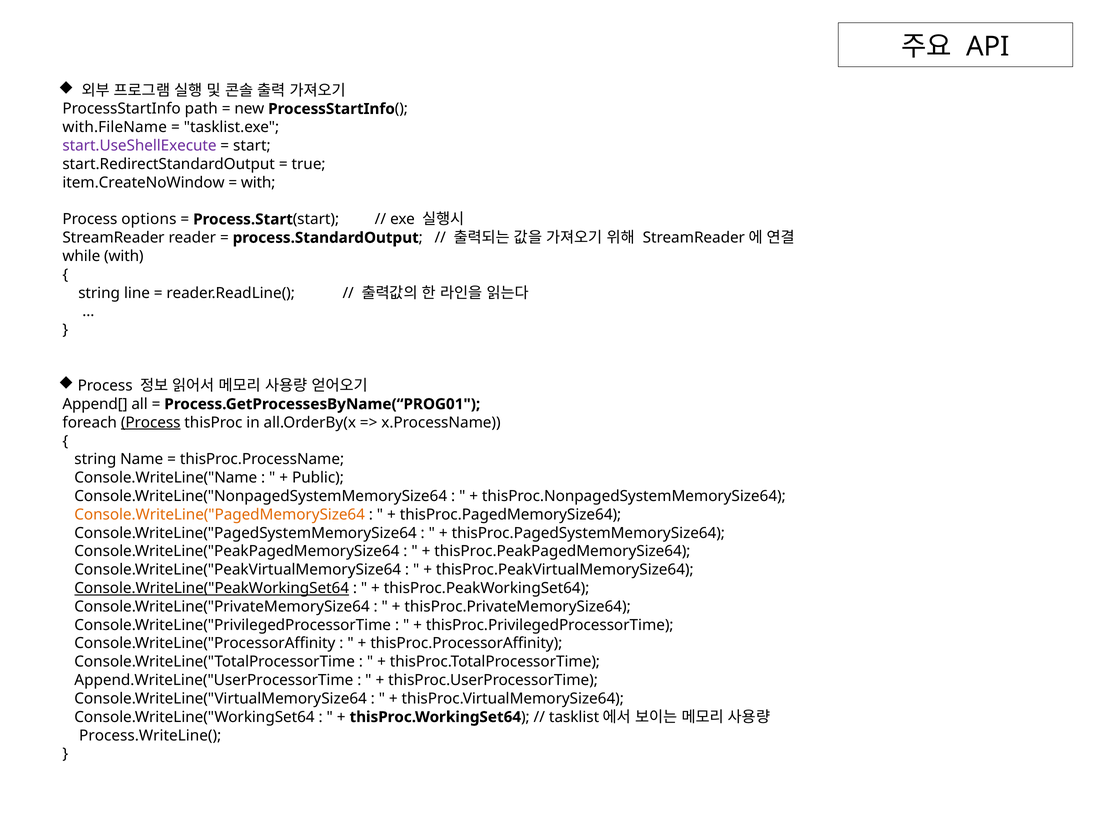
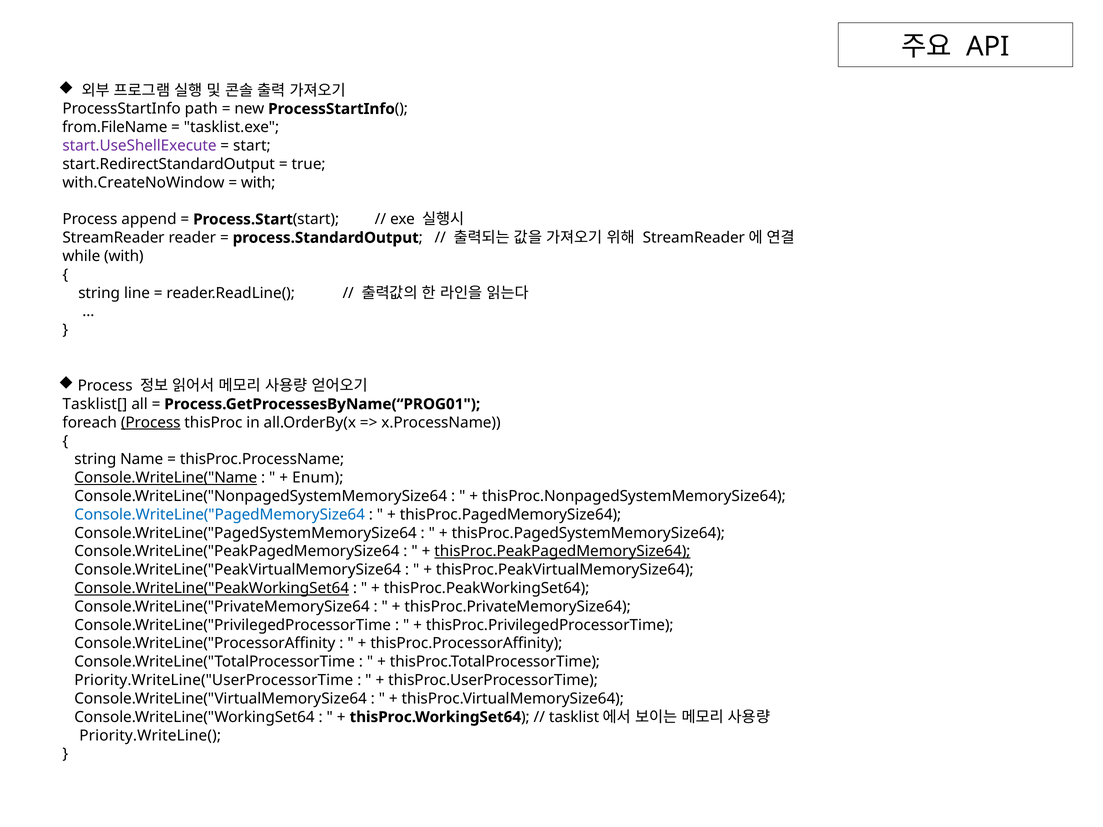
with.FileName: with.FileName -> from.FileName
item.CreateNoWindow: item.CreateNoWindow -> with.CreateNoWindow
options: options -> append
Append[: Append[ -> Tasklist[
Console.WriteLine("Name underline: none -> present
Public: Public -> Enum
Console.WriteLine("PagedMemorySize64 colour: orange -> blue
thisProc.PeakPagedMemorySize64 underline: none -> present
Append.WriteLine("UserProcessorTime: Append.WriteLine("UserProcessorTime -> Priority.WriteLine("UserProcessorTime
Process.WriteLine(: Process.WriteLine( -> Priority.WriteLine(
